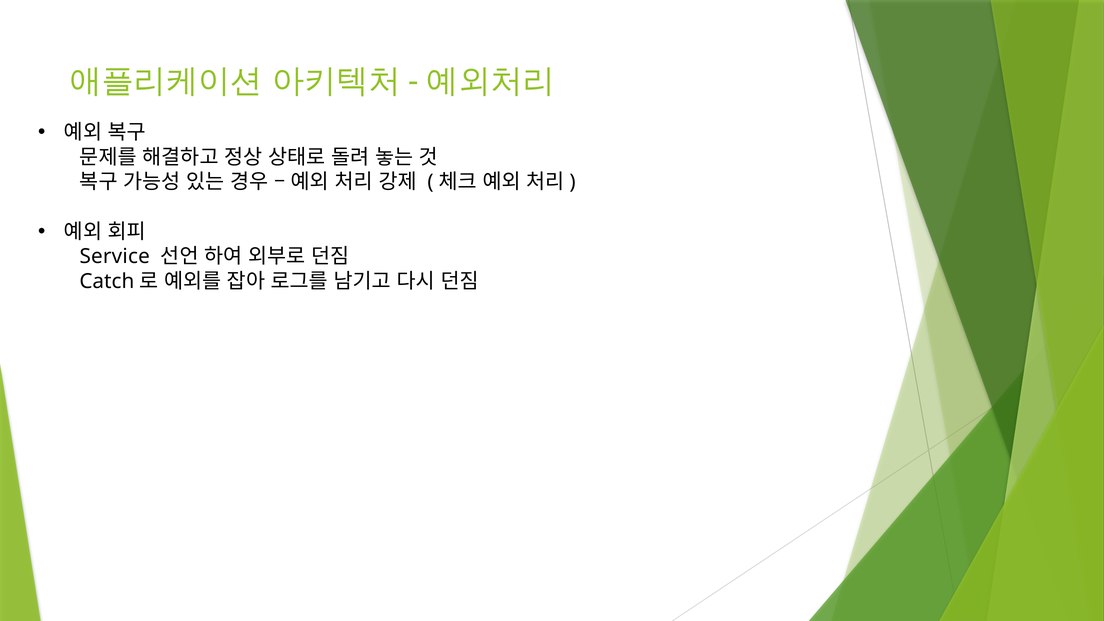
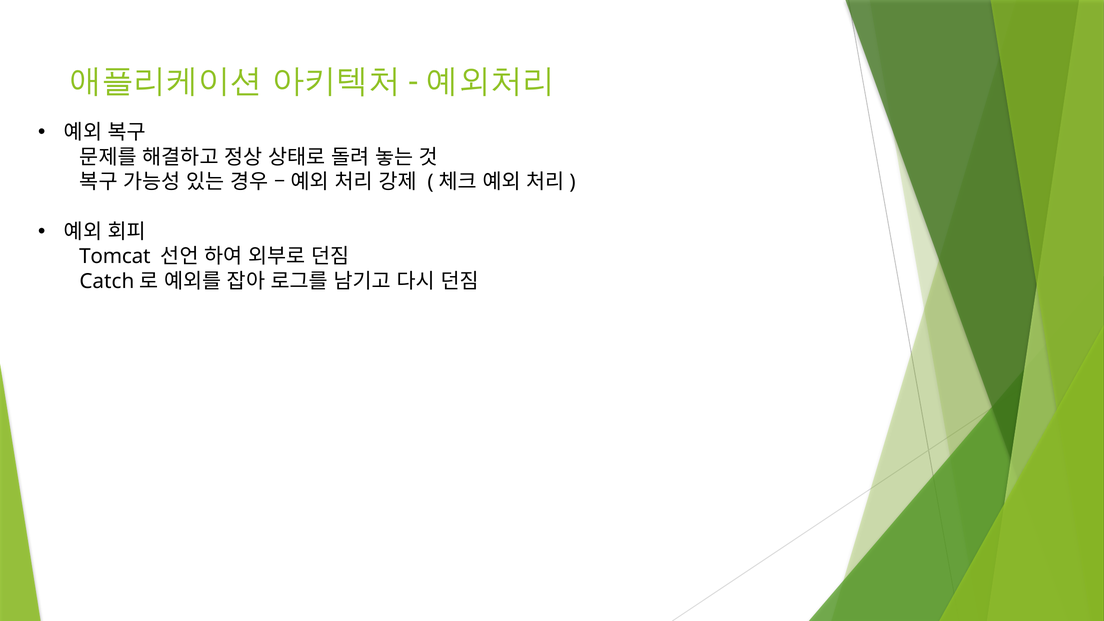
Service: Service -> Tomcat
